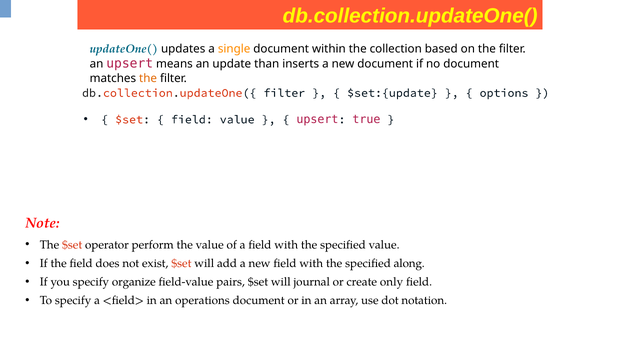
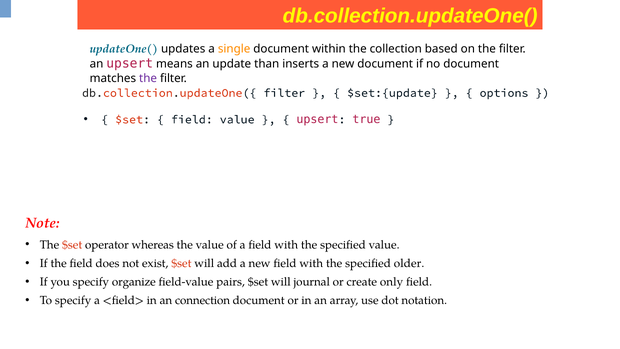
the at (148, 78) colour: orange -> purple
perform: perform -> whereas
along: along -> older
operations: operations -> connection
